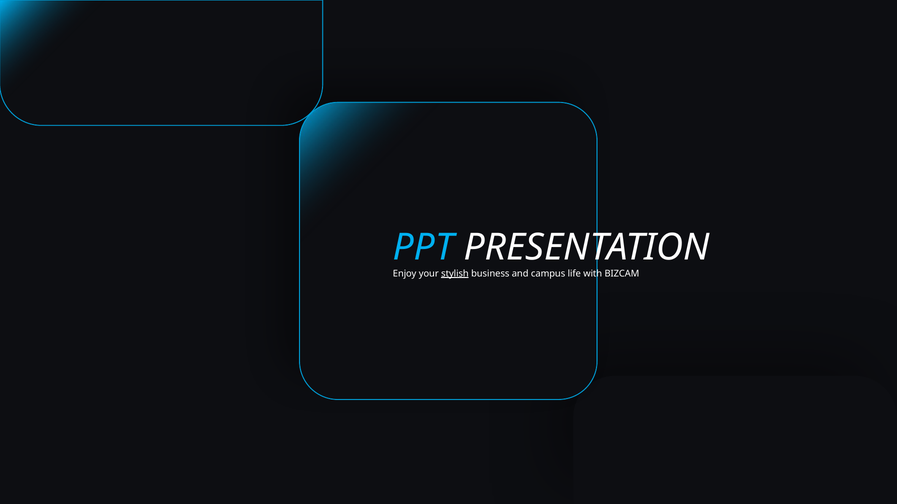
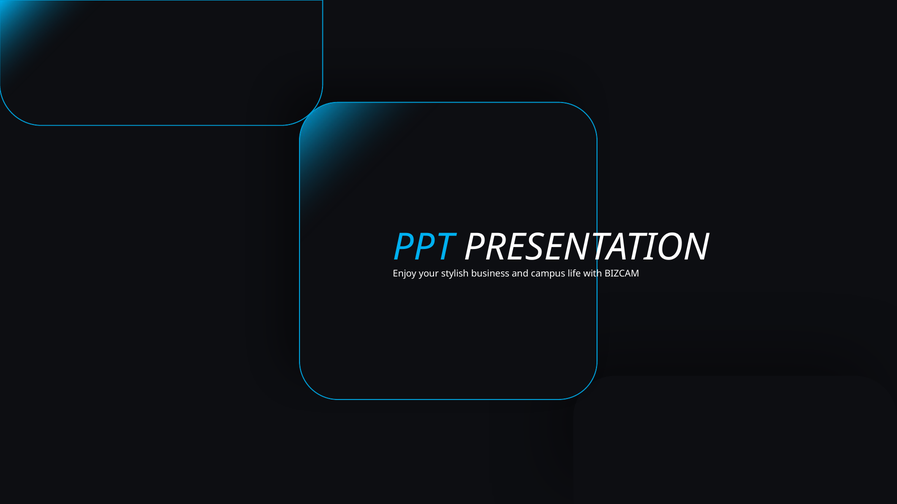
stylish underline: present -> none
